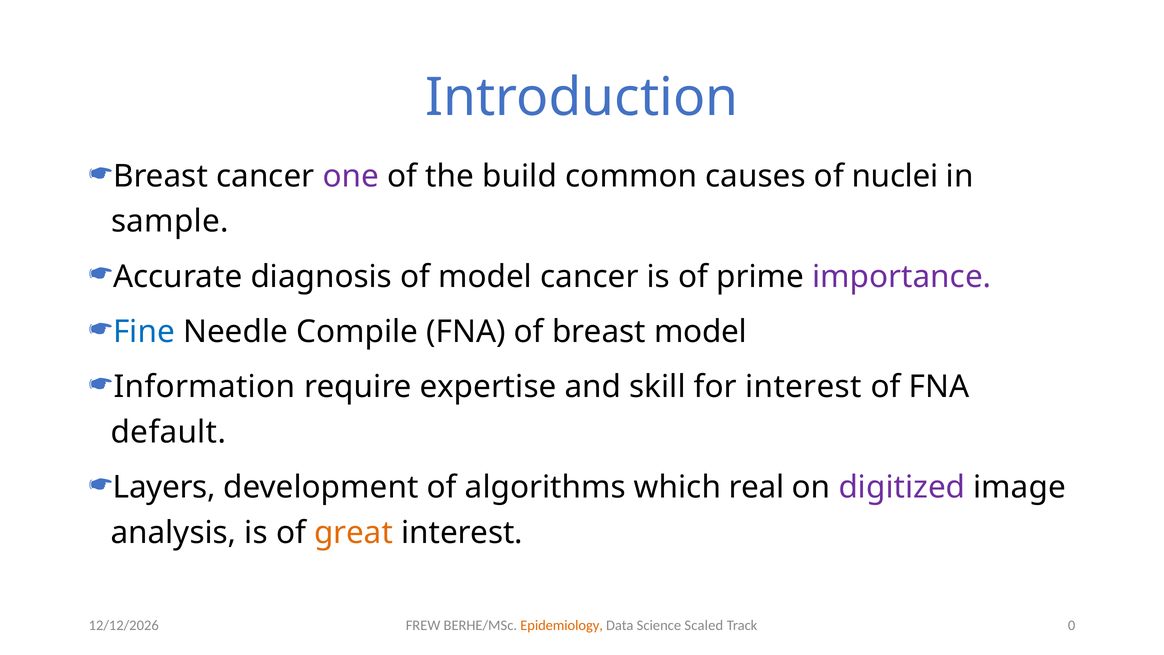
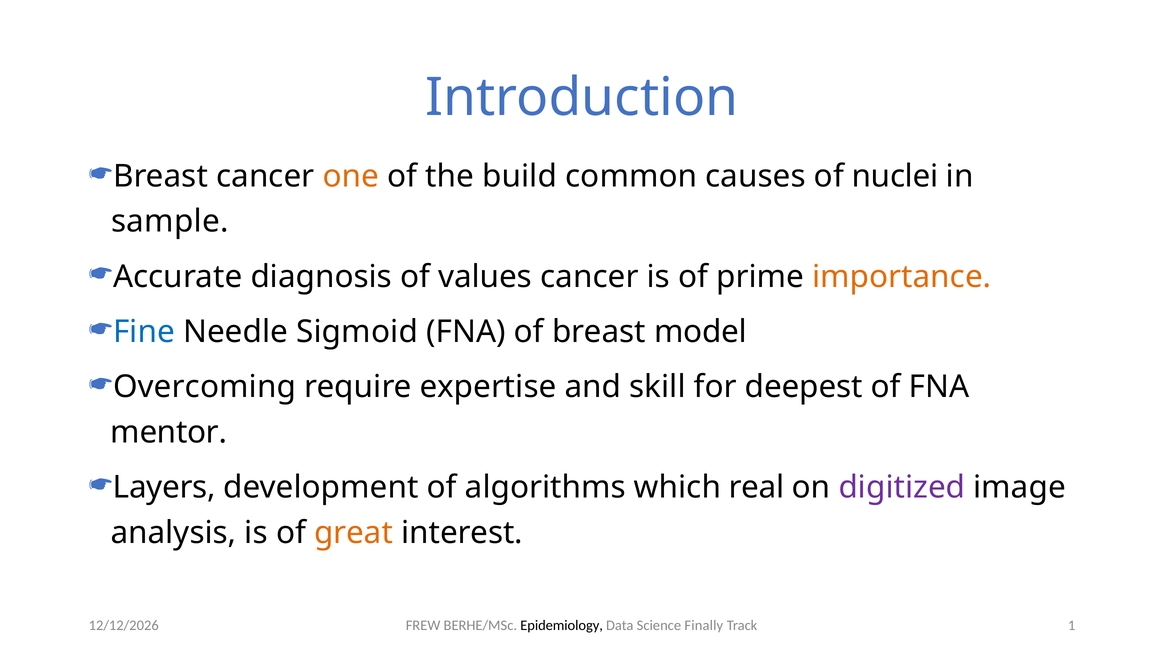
one colour: purple -> orange
of model: model -> values
importance colour: purple -> orange
Compile: Compile -> Sigmoid
Information: Information -> Overcoming
for interest: interest -> deepest
default: default -> mentor
Epidemiology colour: orange -> black
Scaled: Scaled -> Finally
0: 0 -> 1
